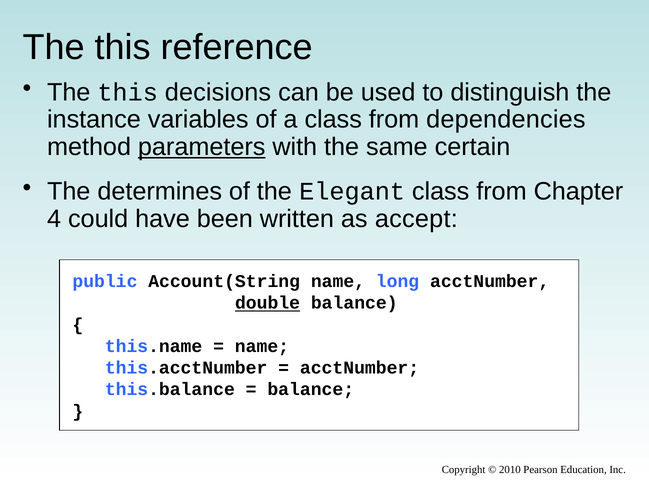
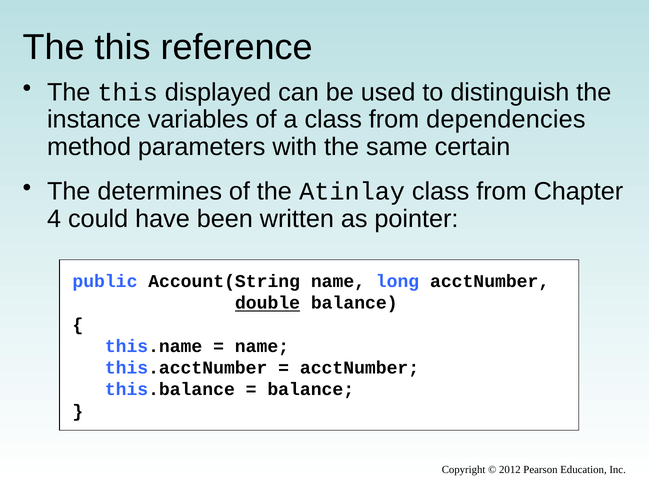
decisions: decisions -> displayed
parameters underline: present -> none
Elegant: Elegant -> Atinlay
accept: accept -> pointer
2010: 2010 -> 2012
